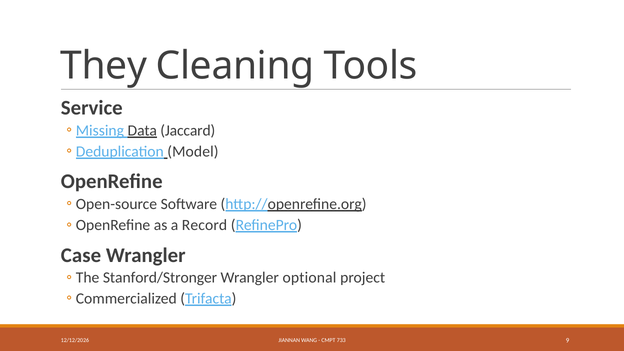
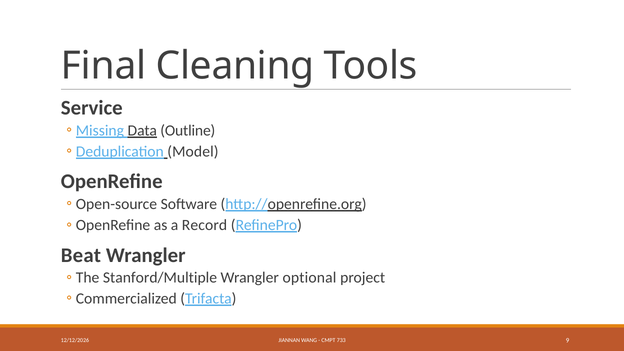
They: They -> Final
Jaccard: Jaccard -> Outline
Case: Case -> Beat
Stanford/Stronger: Stanford/Stronger -> Stanford/Multiple
